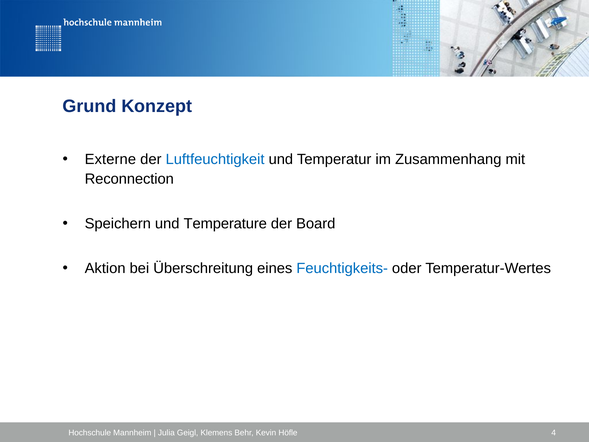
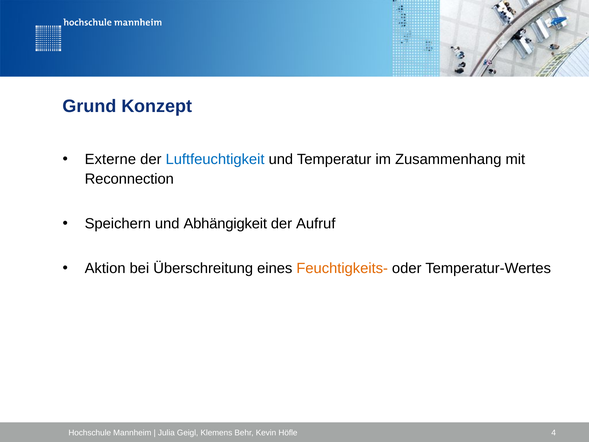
Temperature: Temperature -> Abhängigkeit
Board: Board -> Aufruf
Feuchtigkeits- colour: blue -> orange
